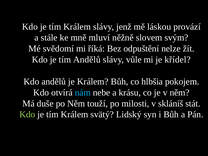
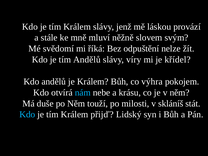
vůle: vůle -> víry
hlbšia: hlbšia -> výhra
Kdo at (27, 114) colour: light green -> light blue
svätý: svätý -> přijď
